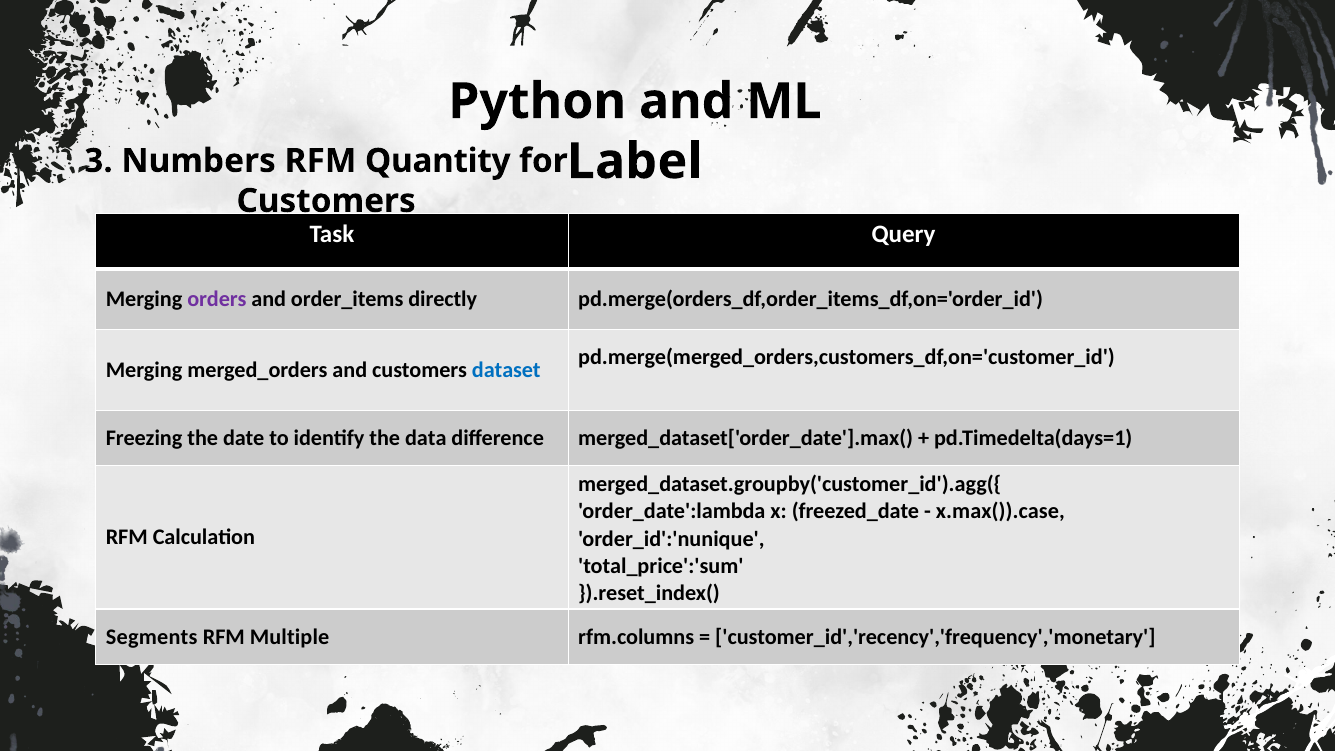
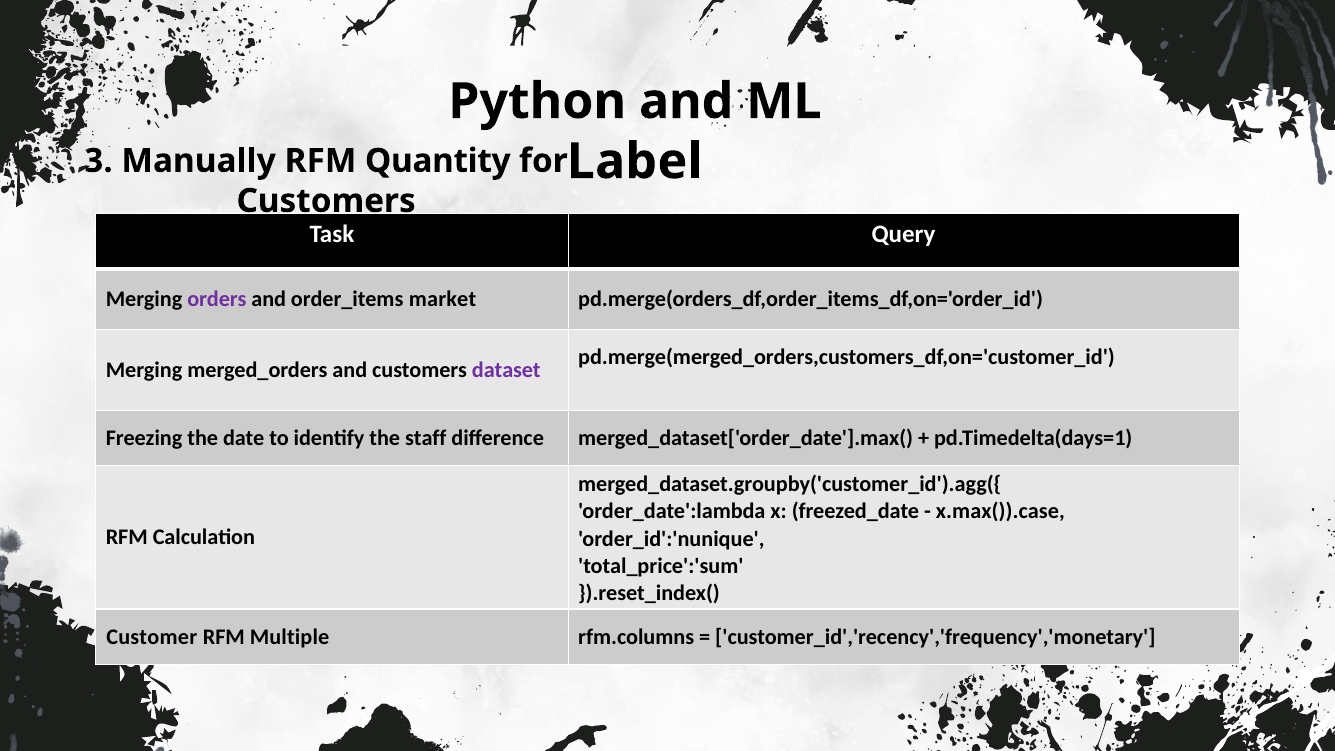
Numbers: Numbers -> Manually
directly: directly -> market
dataset colour: blue -> purple
data: data -> staff
Segments: Segments -> Customer
